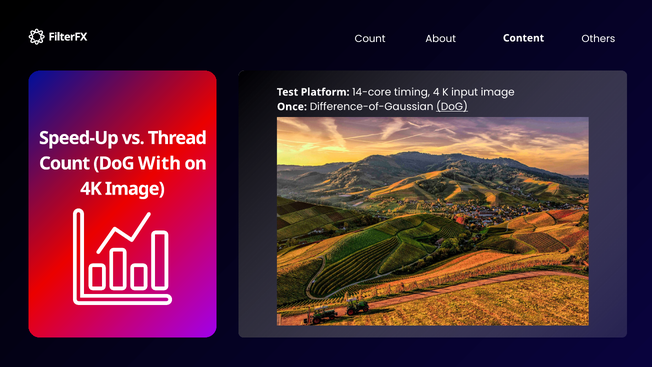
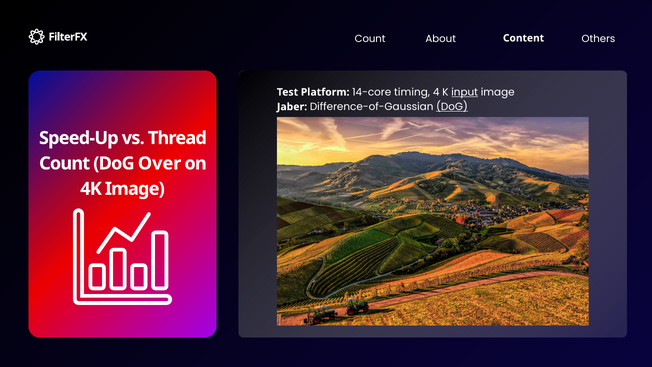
input underline: none -> present
Once: Once -> Jaber
With: With -> Over
